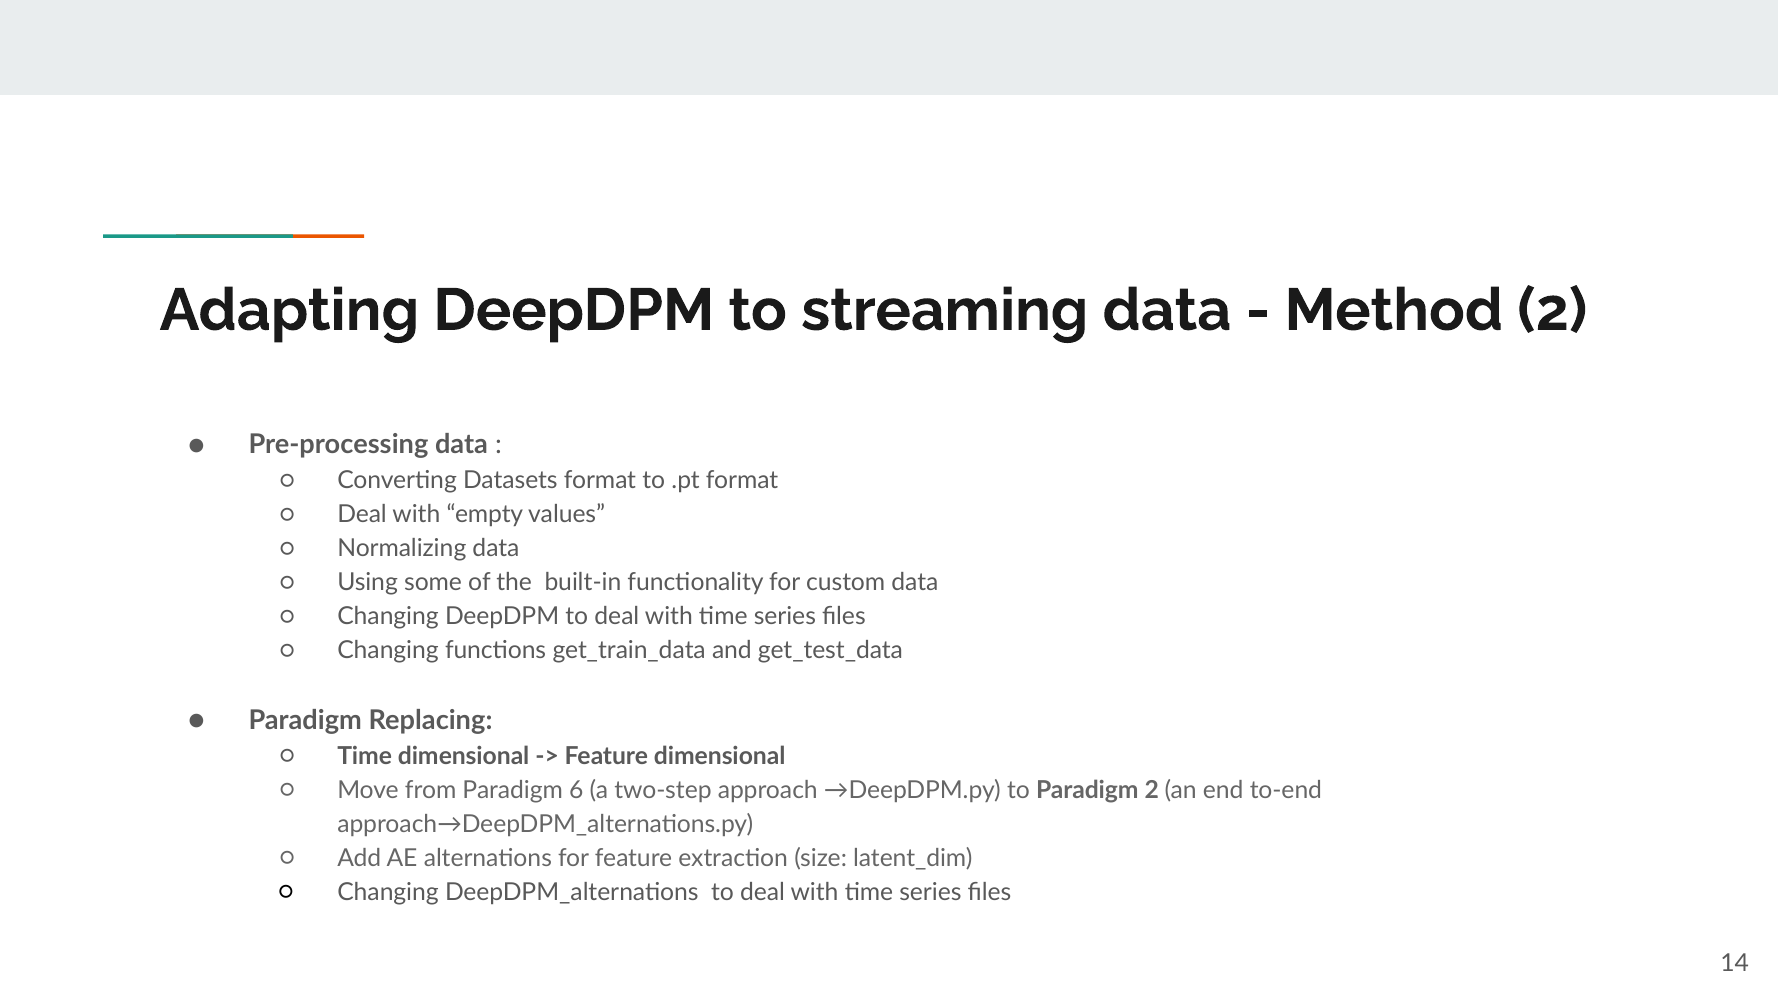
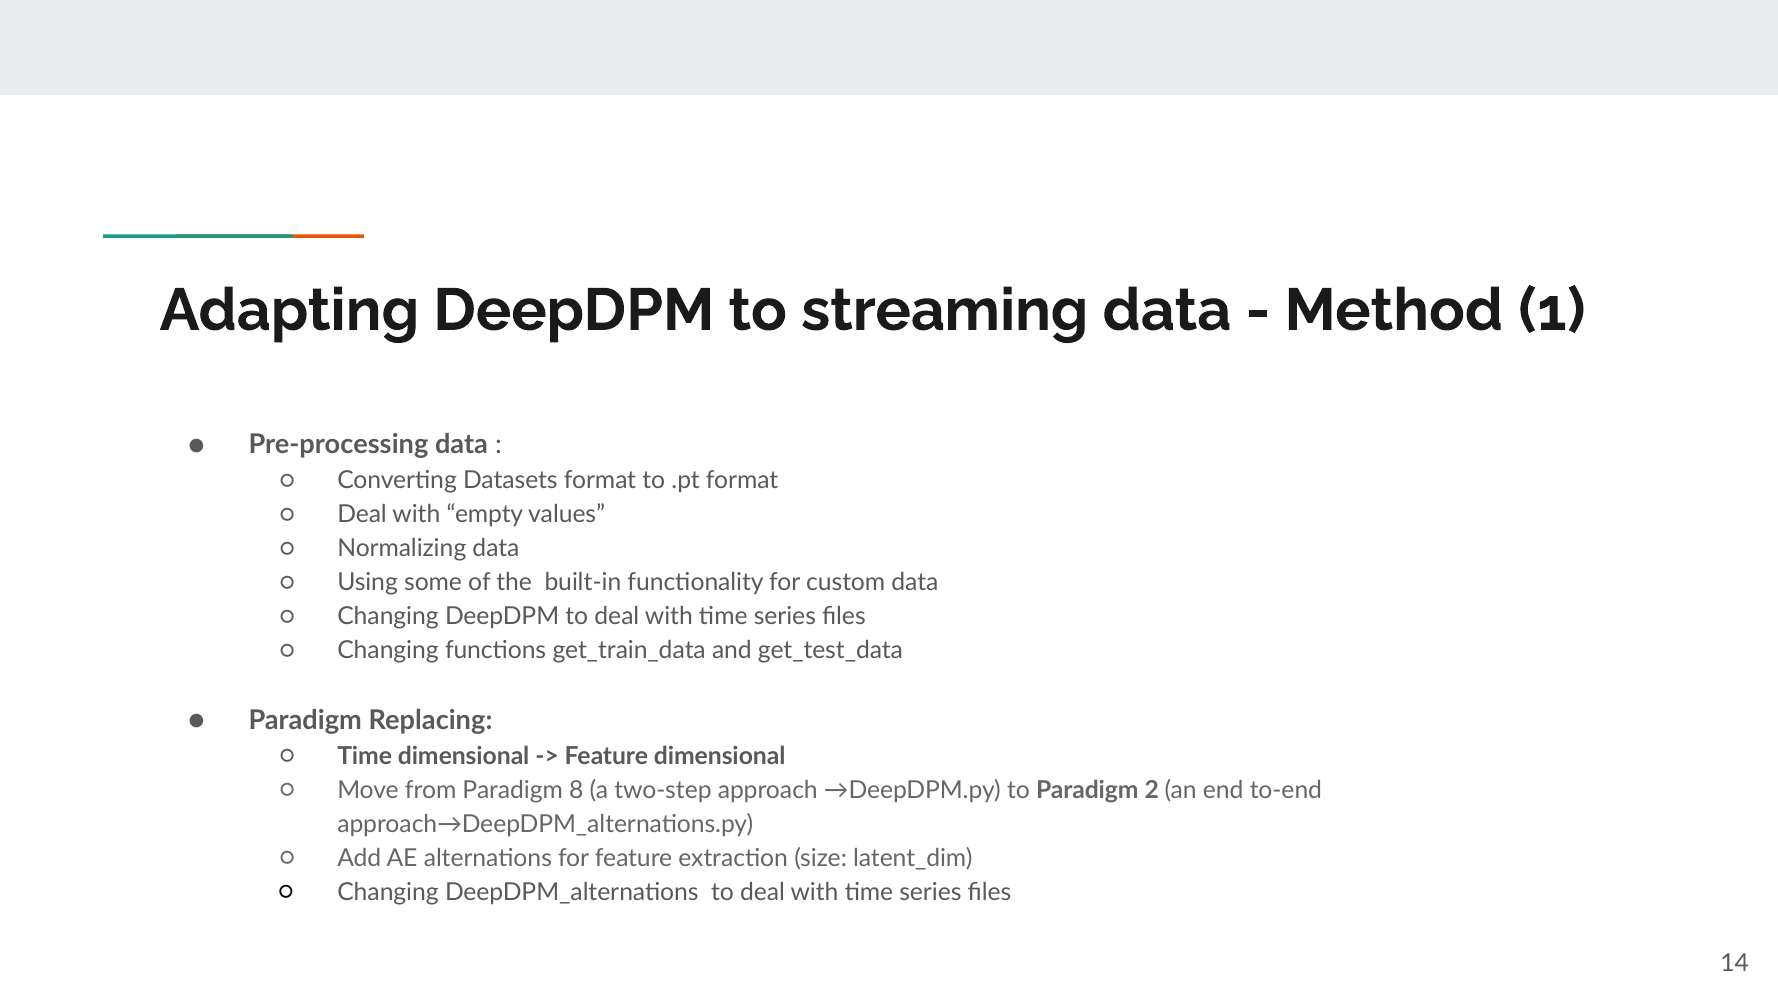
Method 2: 2 -> 1
6: 6 -> 8
